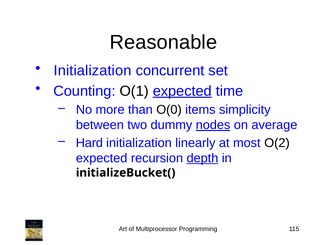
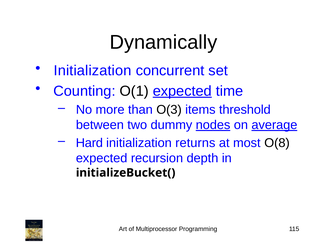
Reasonable: Reasonable -> Dynamically
O(0: O(0 -> O(3
simplicity: simplicity -> threshold
average underline: none -> present
linearly: linearly -> returns
O(2: O(2 -> O(8
depth underline: present -> none
